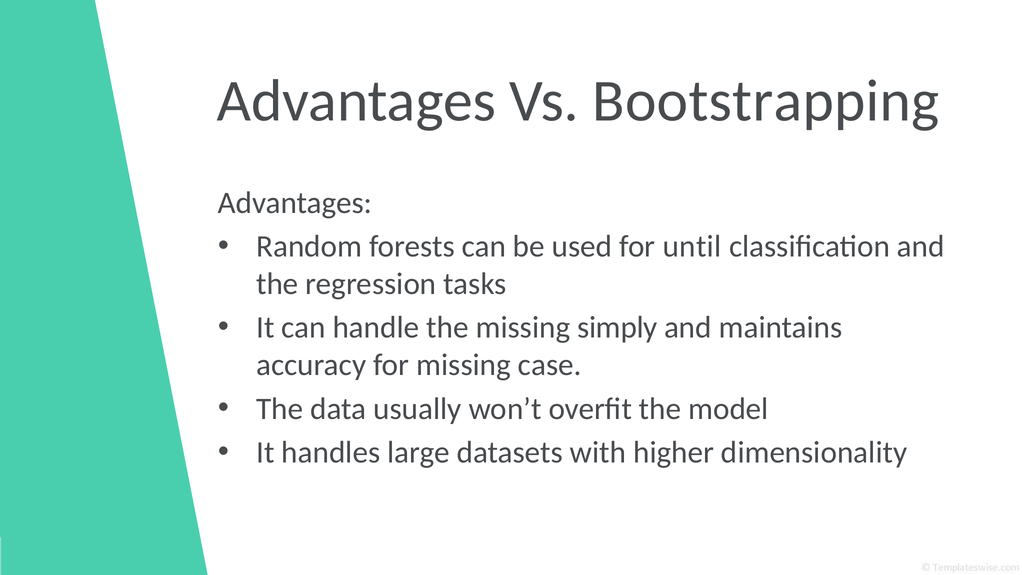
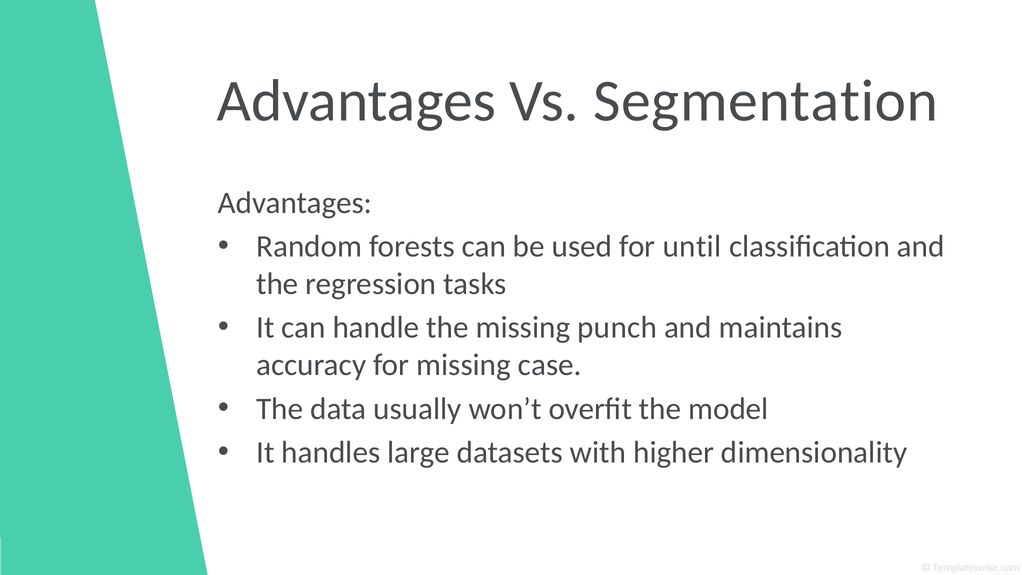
Bootstrapping: Bootstrapping -> Segmentation
simply: simply -> punch
